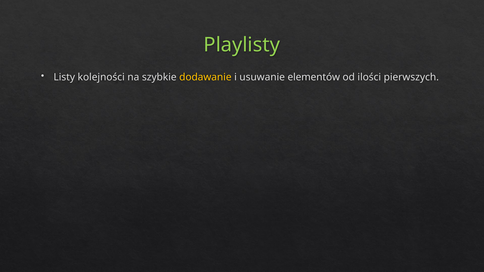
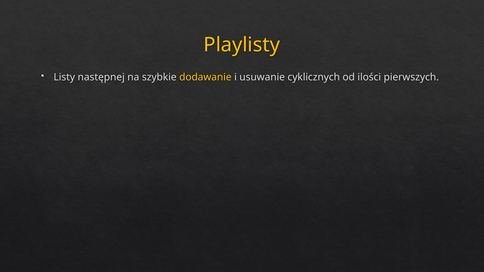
Playlisty colour: light green -> yellow
kolejności: kolejności -> następnej
elementów: elementów -> cyklicznych
